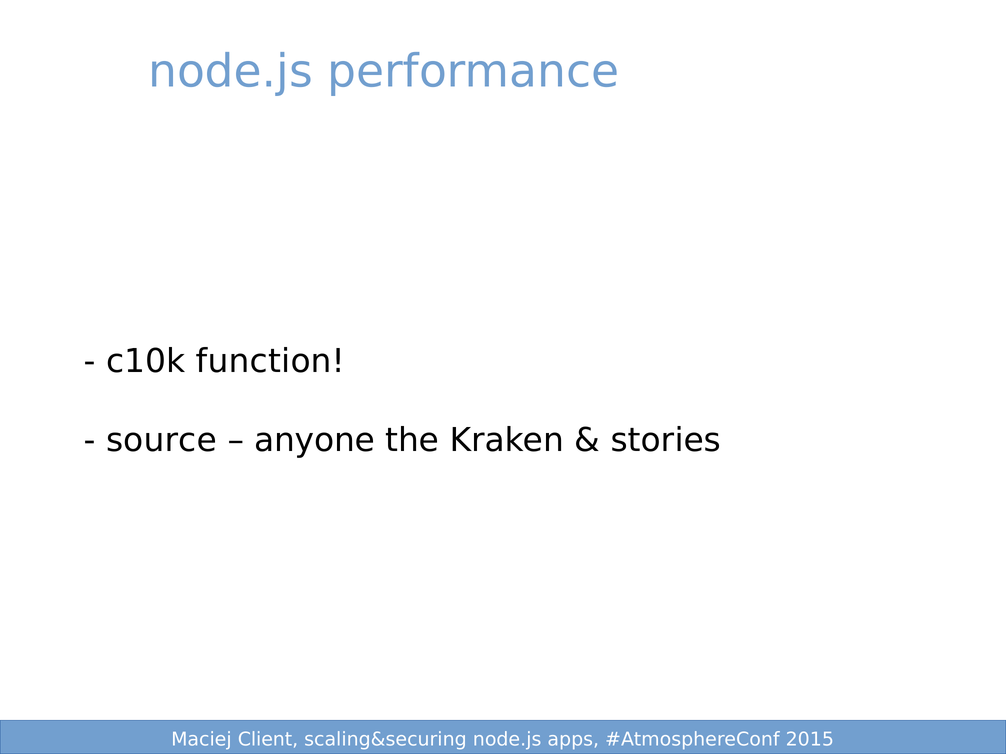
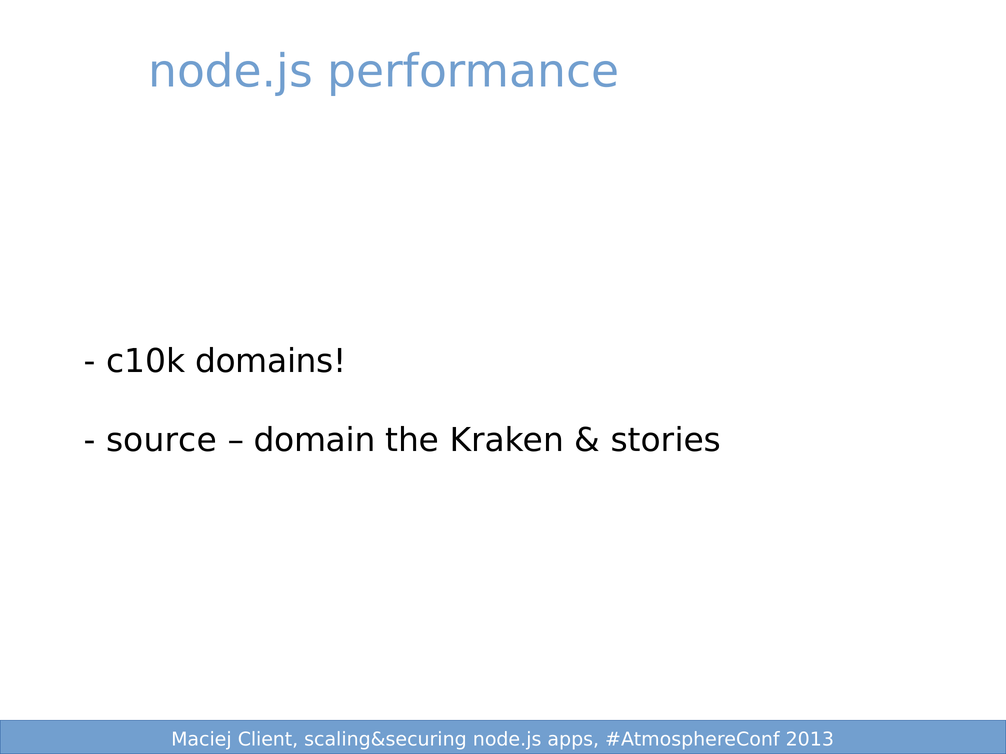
function: function -> domains
anyone: anyone -> domain
2015: 2015 -> 2013
